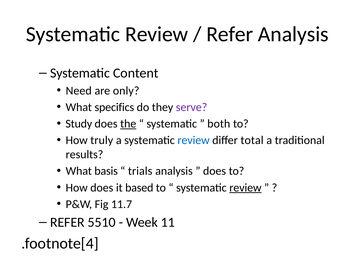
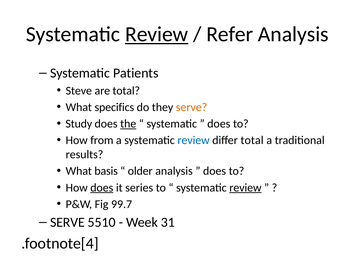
Review at (157, 34) underline: none -> present
Content: Content -> Patients
Need: Need -> Steve
are only: only -> total
serve at (192, 107) colour: purple -> orange
both at (219, 124): both -> does
truly: truly -> from
trials: trials -> older
does at (102, 188) underline: none -> present
based: based -> series
11.7: 11.7 -> 99.7
REFER at (67, 223): REFER -> SERVE
11: 11 -> 31
